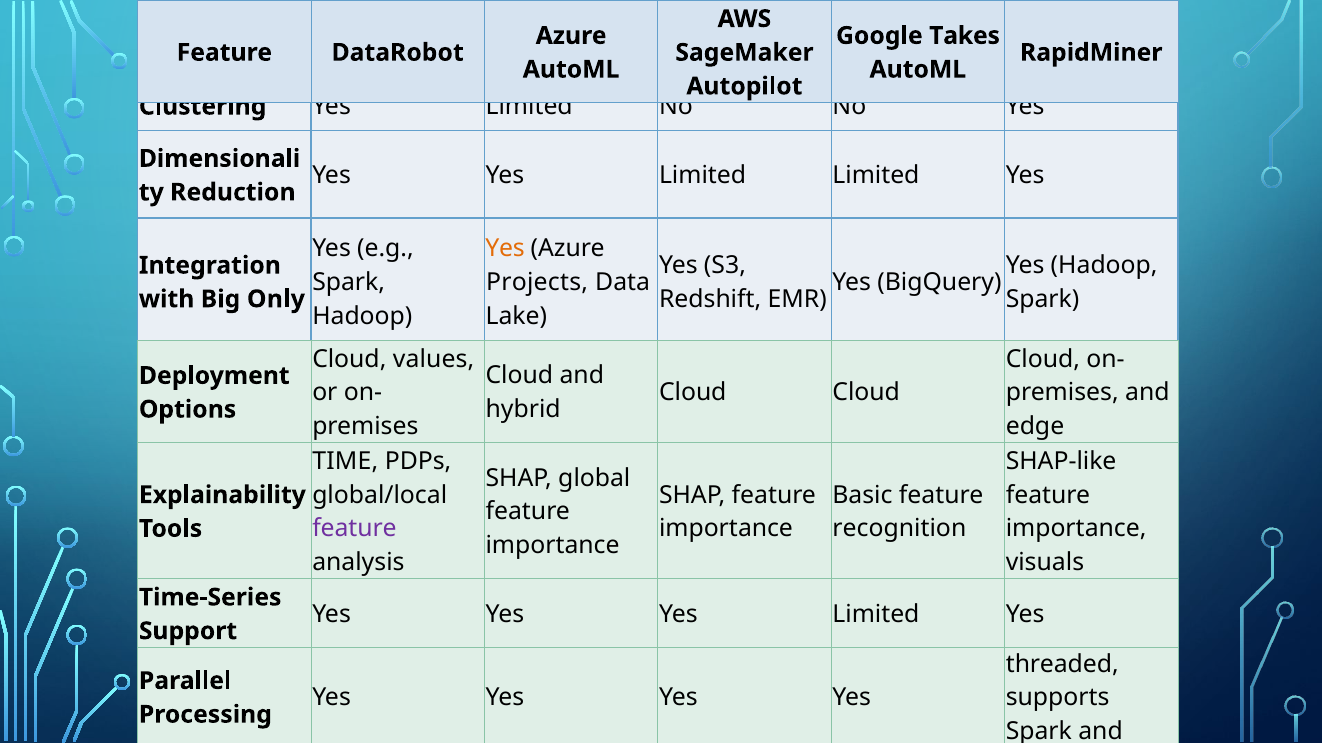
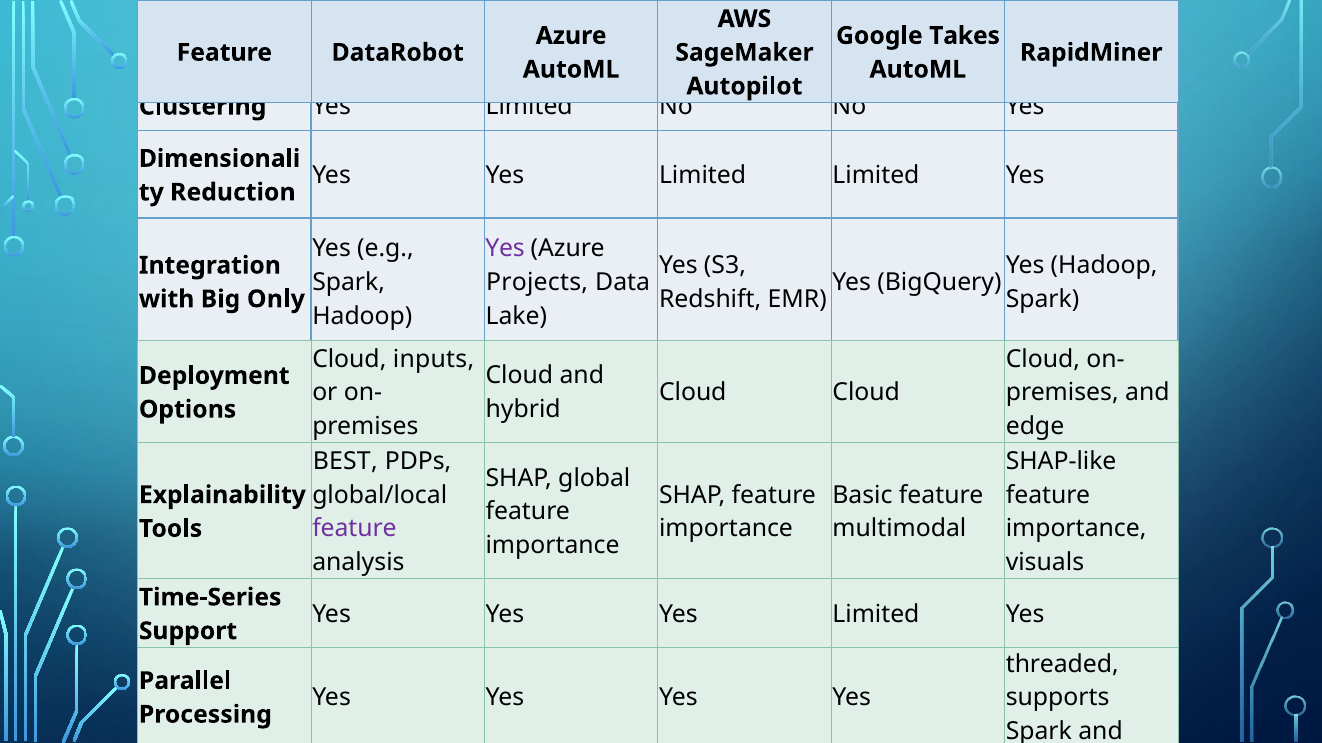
Yes at (505, 249) colour: orange -> purple
values: values -> inputs
TIME: TIME -> BEST
recognition: recognition -> multimodal
